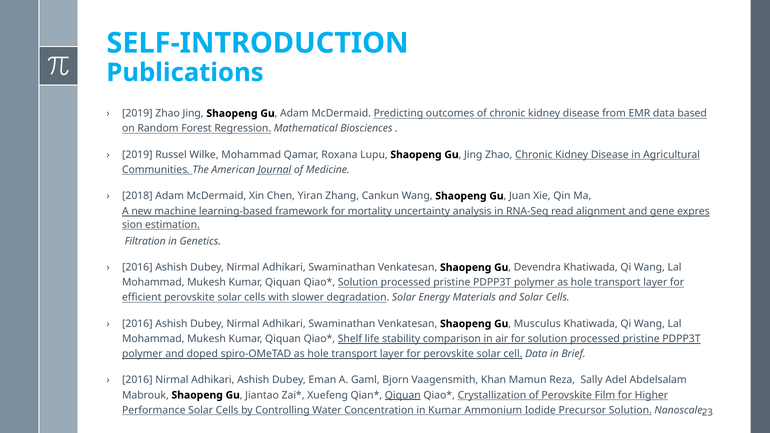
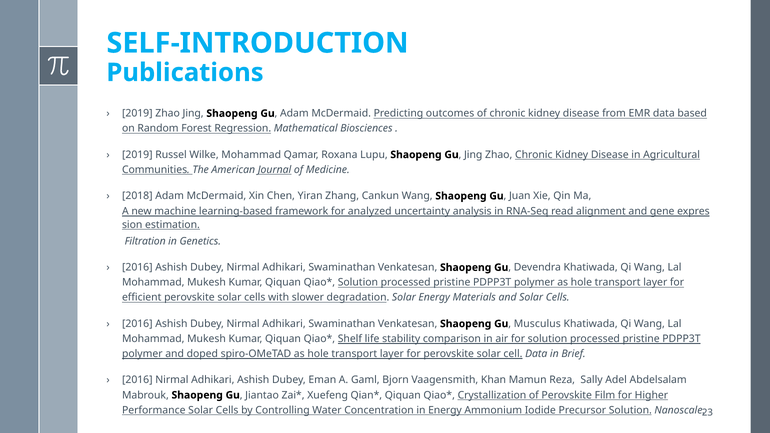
mortality: mortality -> analyzed
Qiquan at (403, 395) underline: present -> none
in Kumar: Kumar -> Energy
